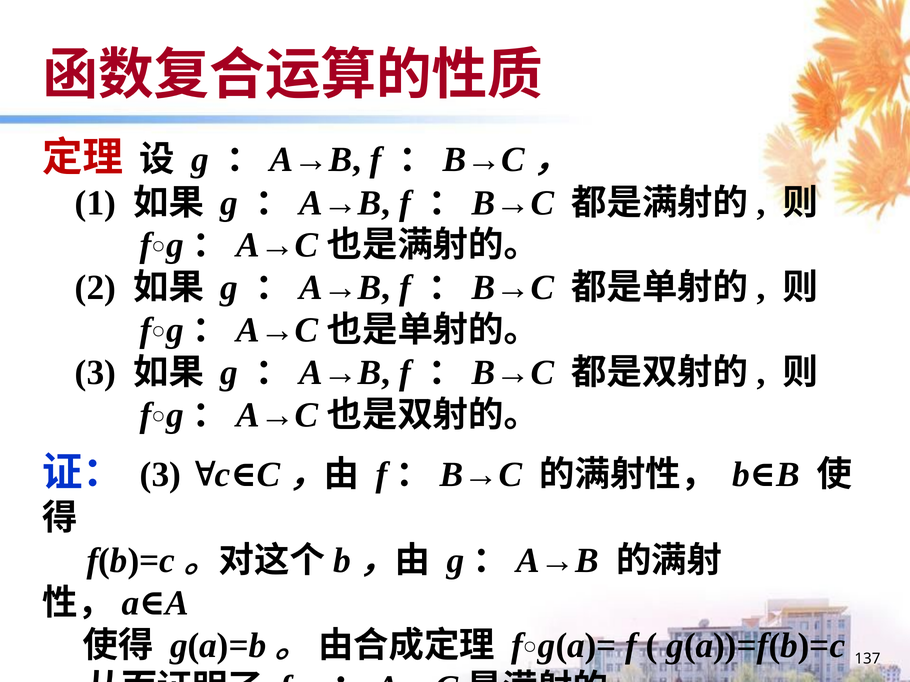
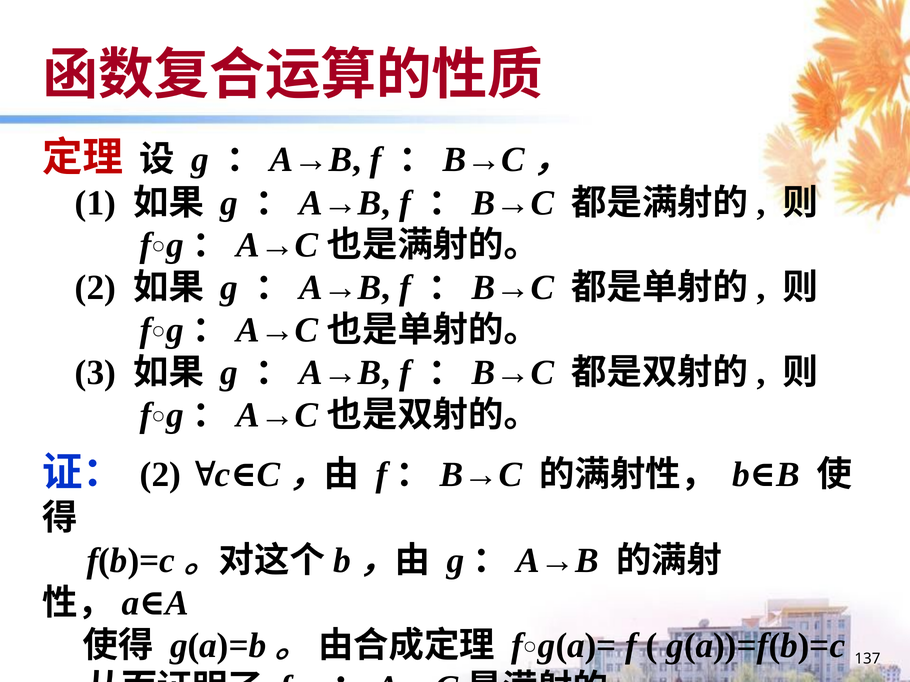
3 at (160, 475): 3 -> 2
